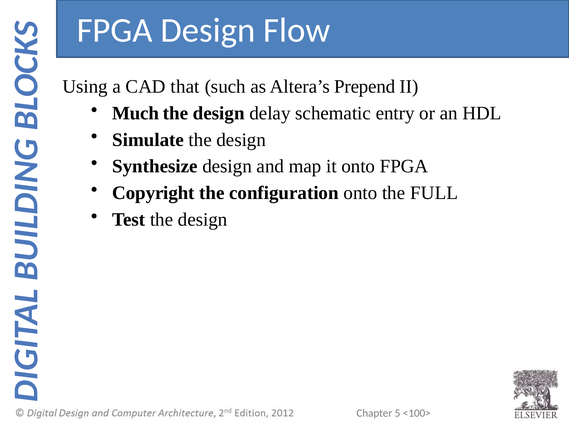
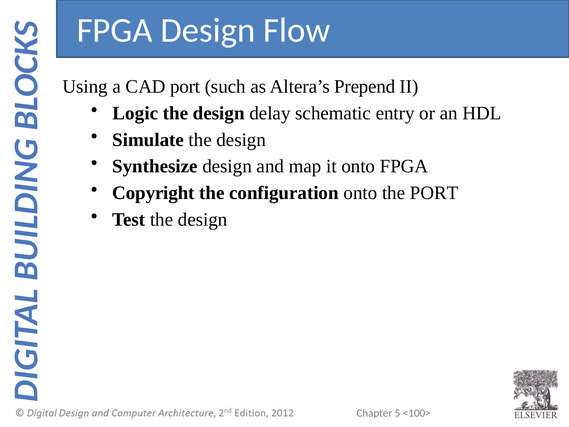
CAD that: that -> port
Much: Much -> Logic
the FULL: FULL -> PORT
